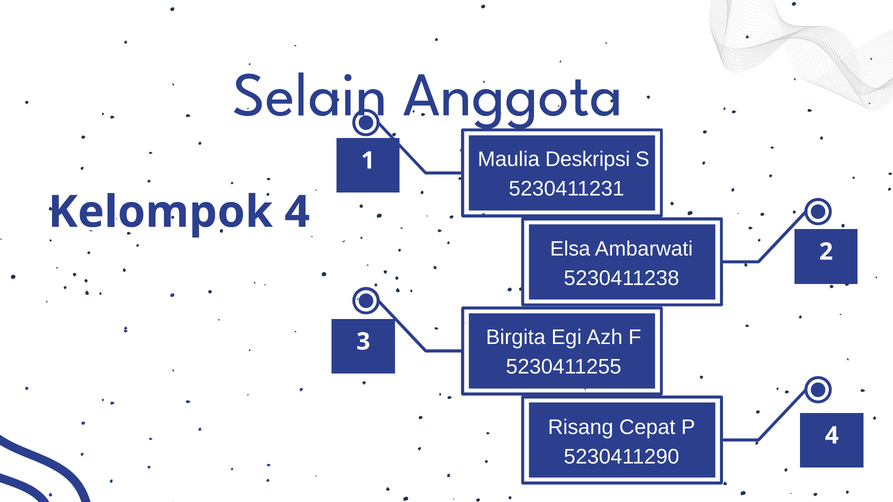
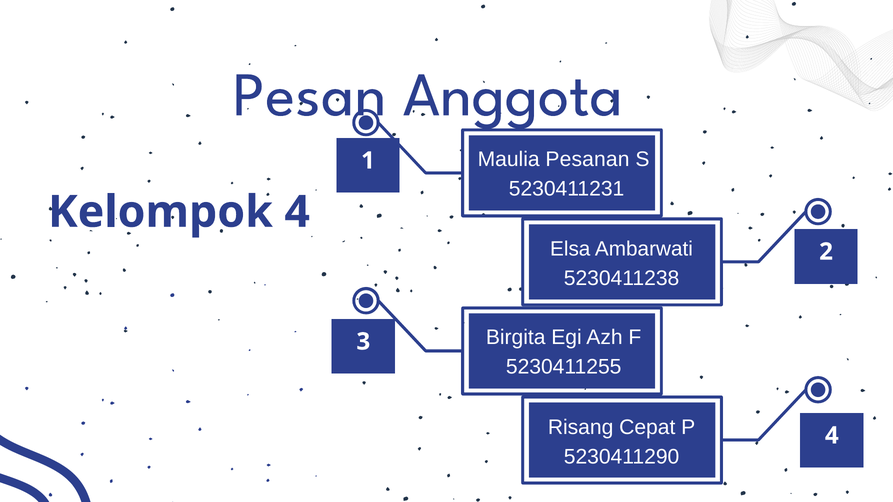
Selain: Selain -> Pesan
Deskripsi: Deskripsi -> Pesanan
